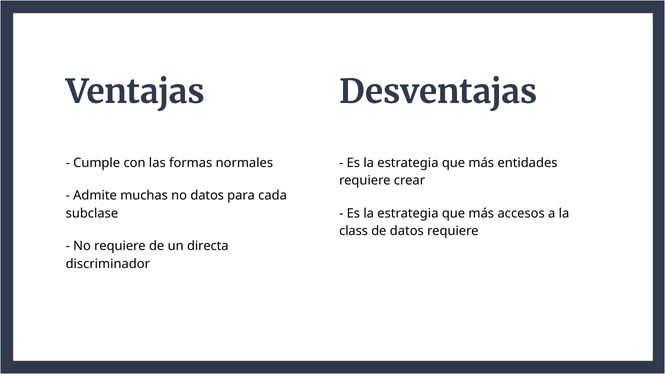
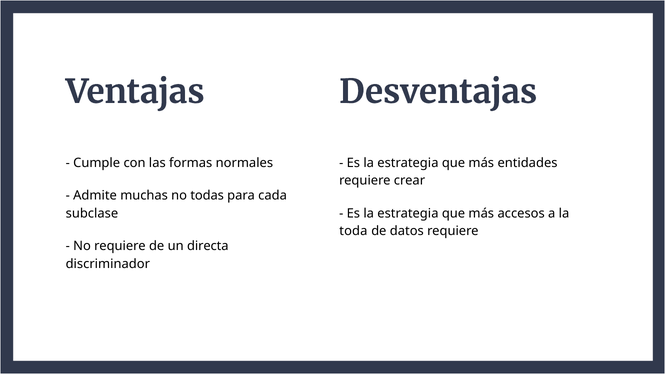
no datos: datos -> todas
class: class -> toda
